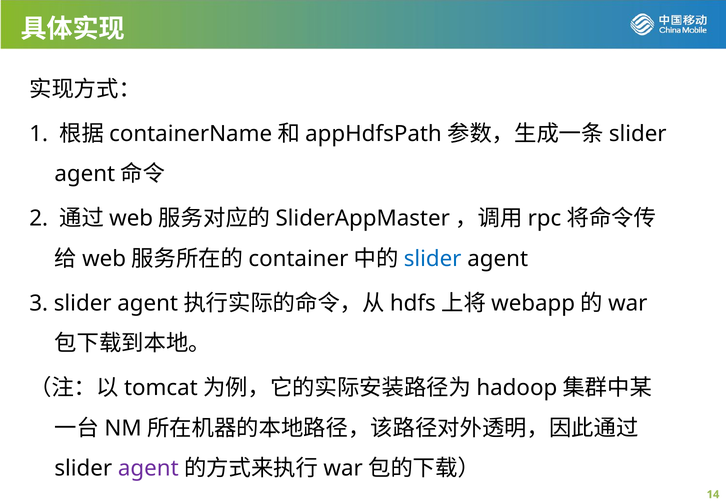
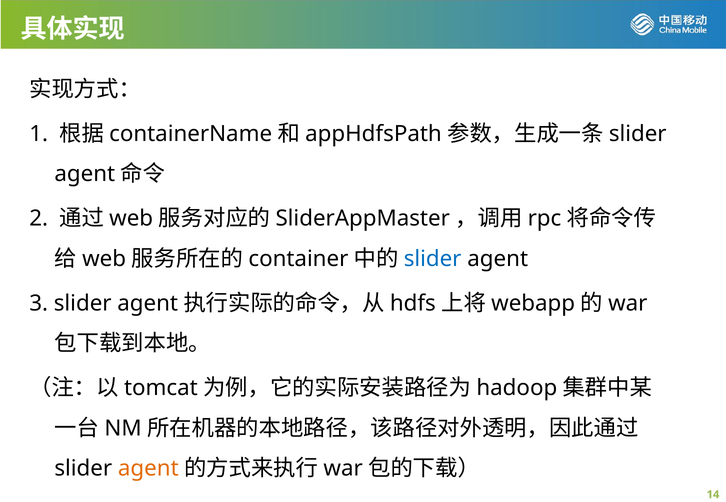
agent at (148, 469) colour: purple -> orange
